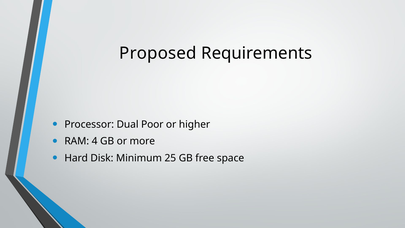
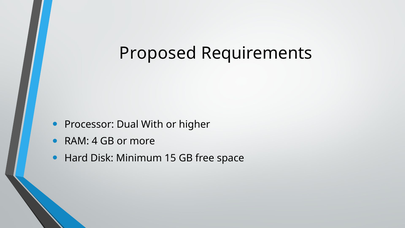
Poor: Poor -> With
25: 25 -> 15
